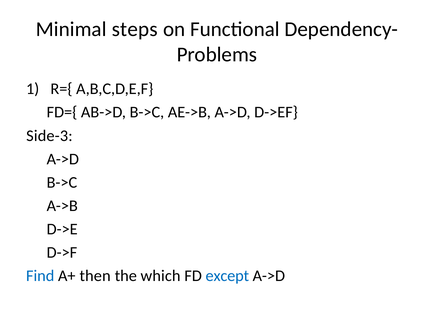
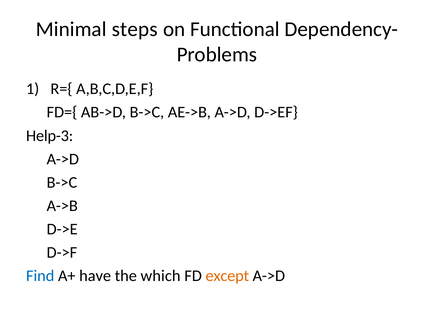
Side-3: Side-3 -> Help-3
then: then -> have
except colour: blue -> orange
